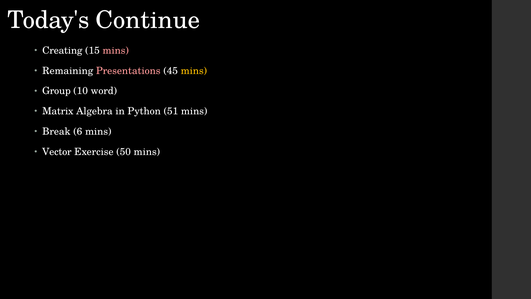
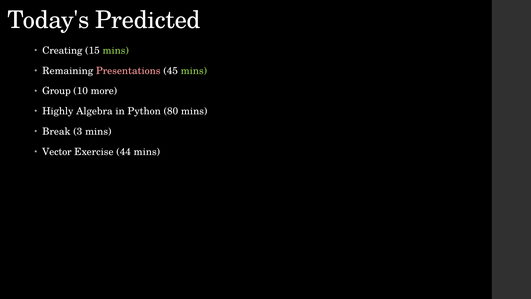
Continue: Continue -> Predicted
mins at (116, 51) colour: pink -> light green
mins at (194, 71) colour: yellow -> light green
word: word -> more
Matrix: Matrix -> Highly
51: 51 -> 80
6: 6 -> 3
50: 50 -> 44
